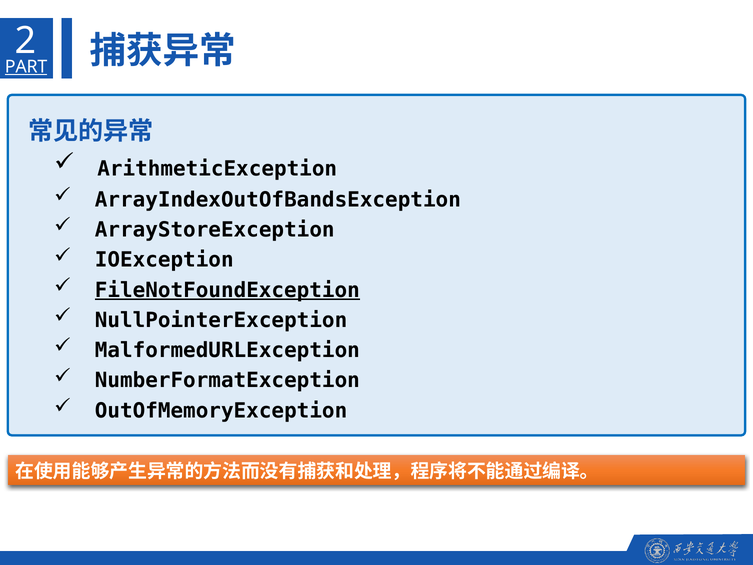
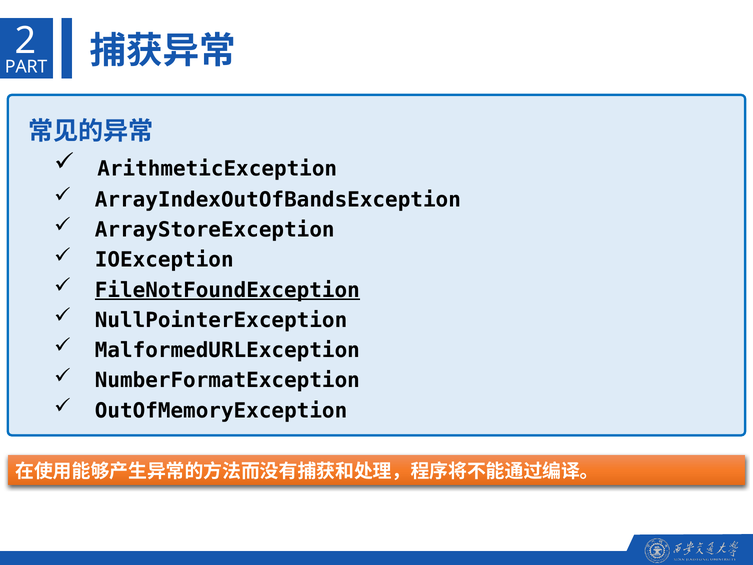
PART underline: present -> none
